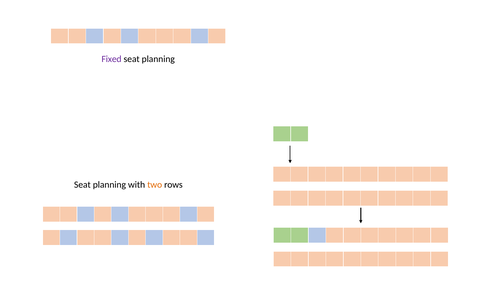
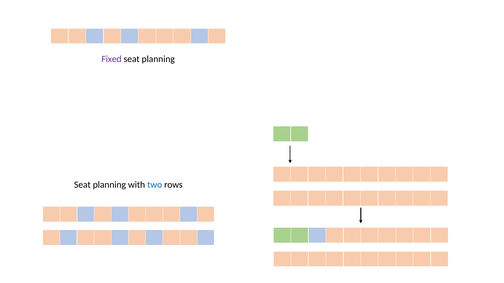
two colour: orange -> blue
